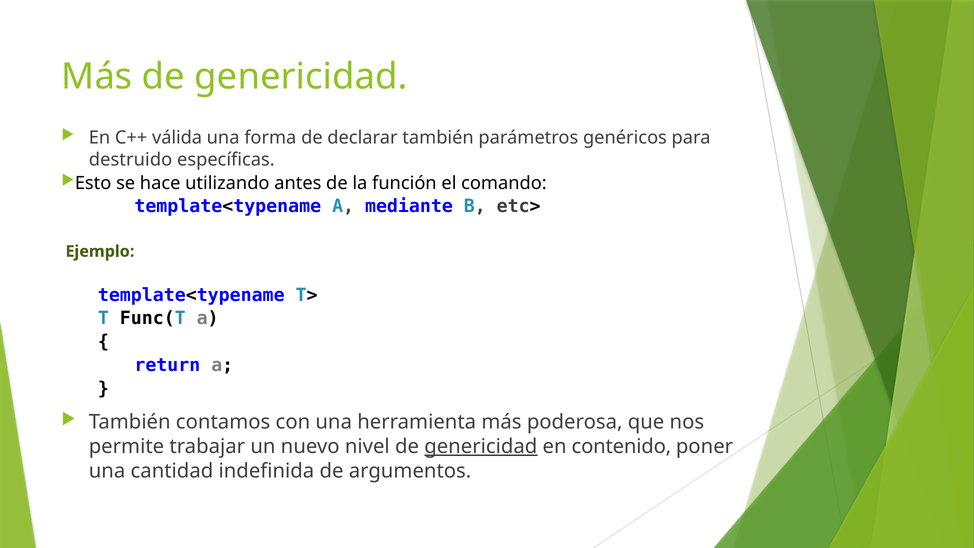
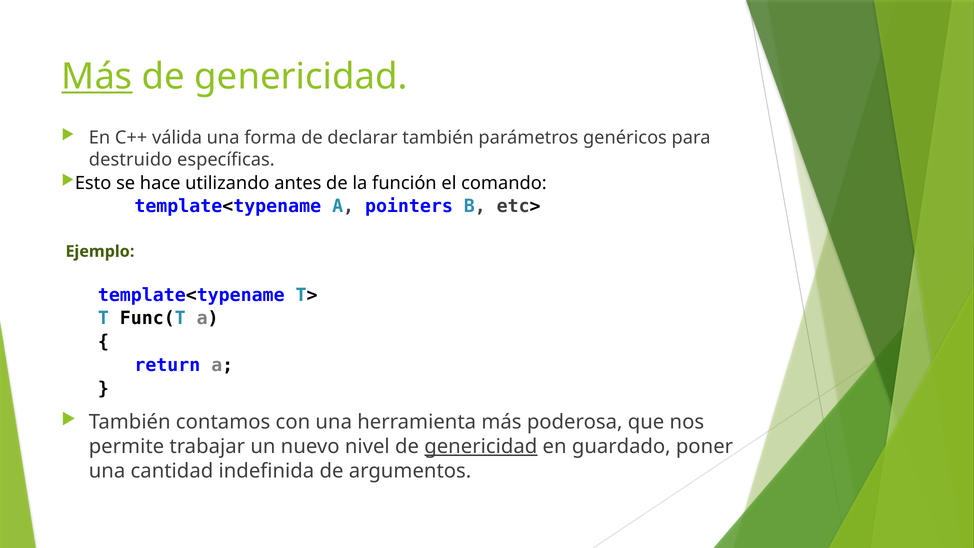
Más at (97, 77) underline: none -> present
mediante: mediante -> pointers
contenido: contenido -> guardado
